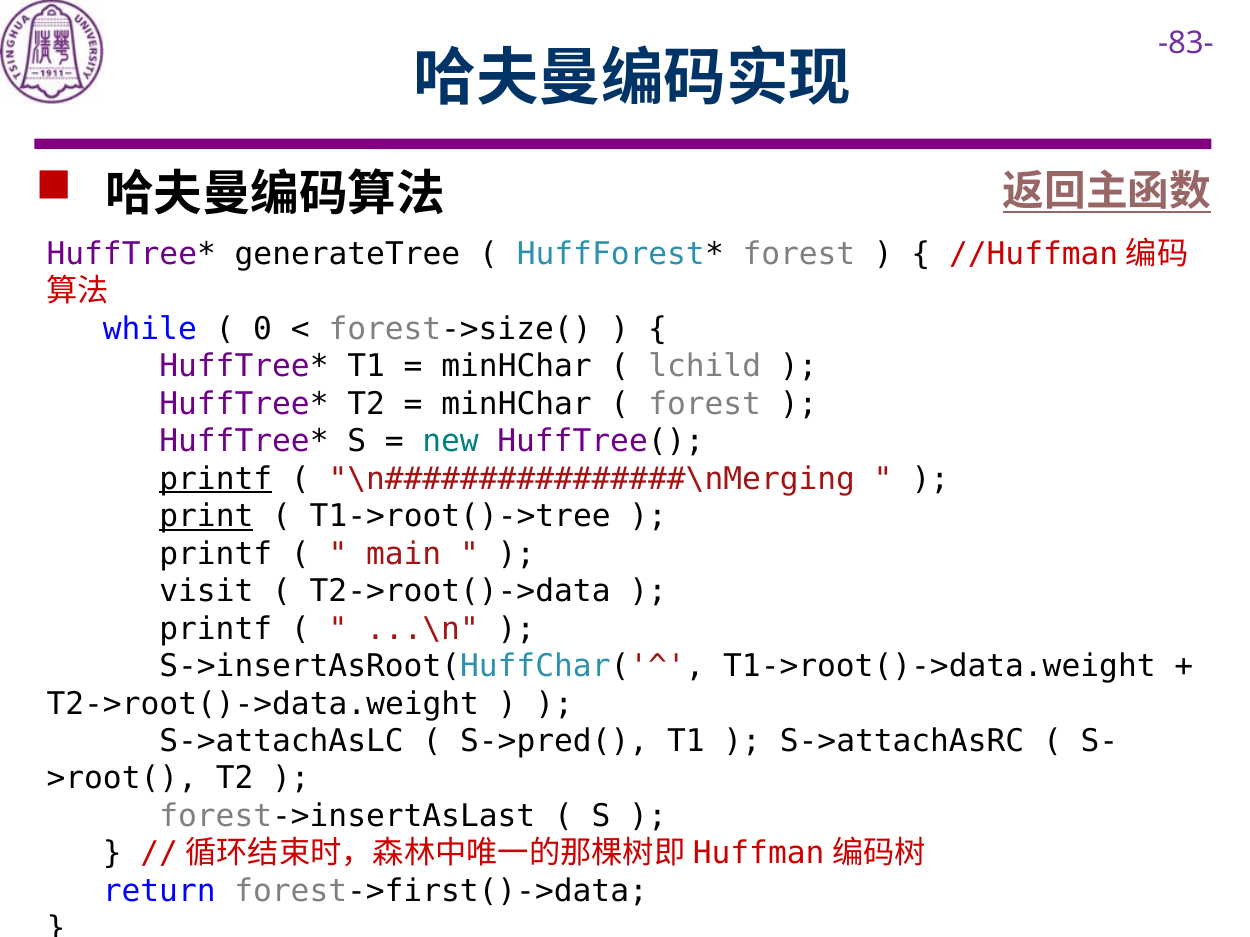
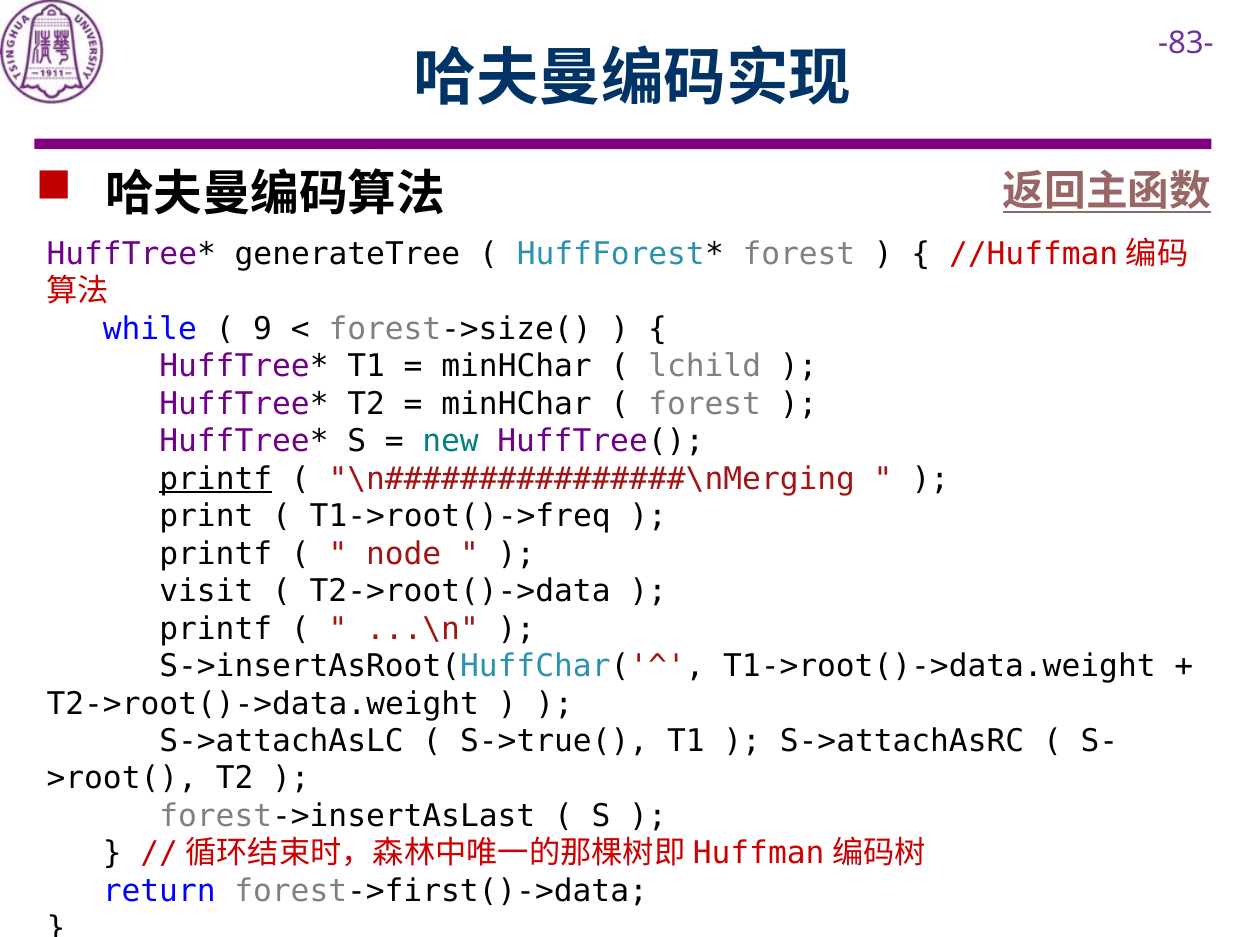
0: 0 -> 9
print underline: present -> none
T1->root()->tree: T1->root()->tree -> T1->root()->freq
main: main -> node
S->pred(: S->pred( -> S->true(
